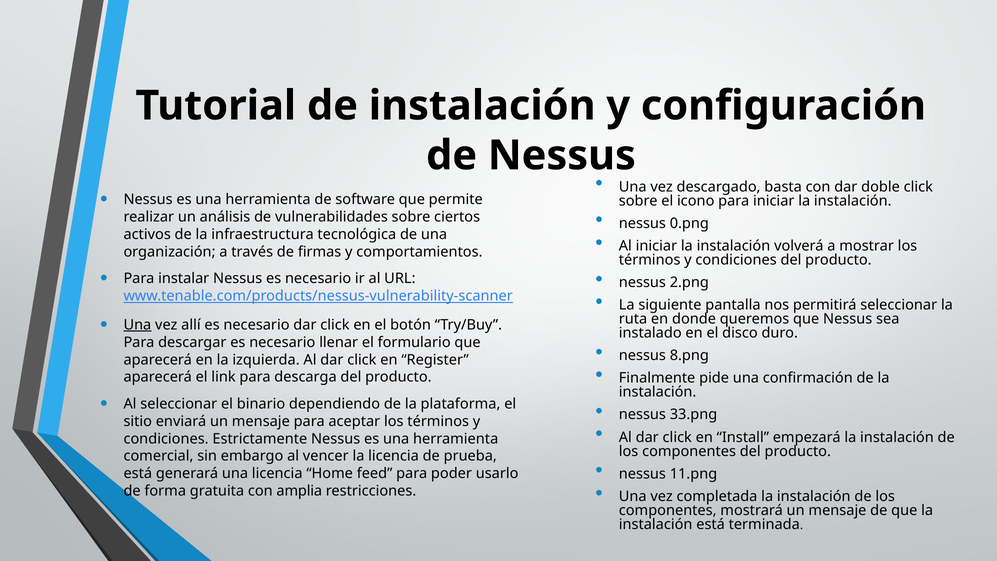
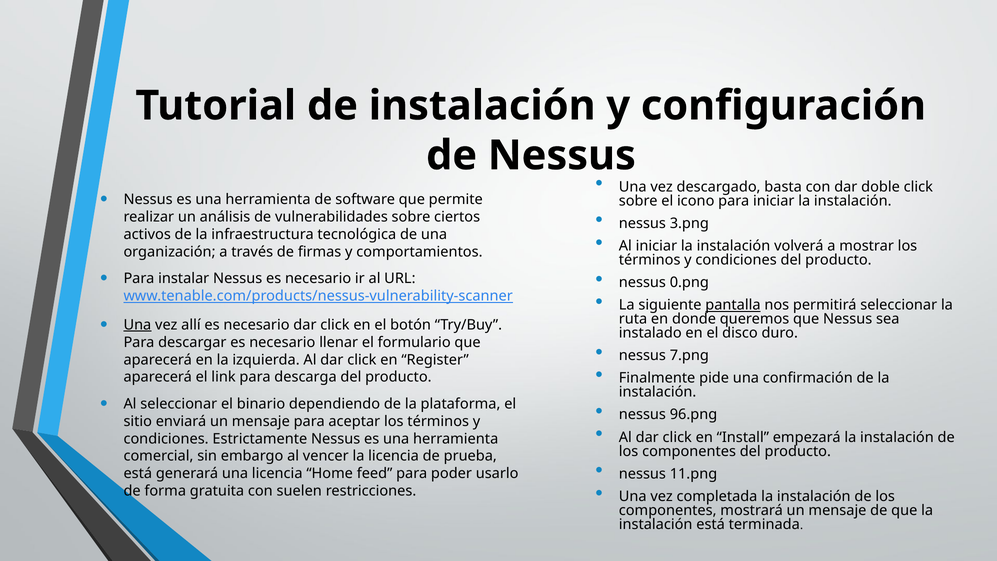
0.png: 0.png -> 3.png
2.png: 2.png -> 0.png
pantalla underline: none -> present
8.png: 8.png -> 7.png
33.png: 33.png -> 96.png
amplia: amplia -> suelen
